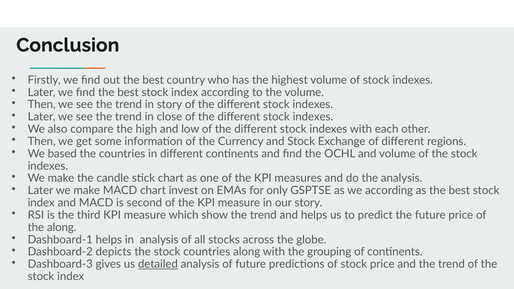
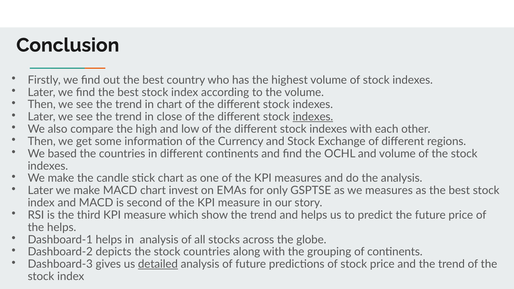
in story: story -> chart
indexes at (313, 117) underline: none -> present
we according: according -> measures
the along: along -> helps
